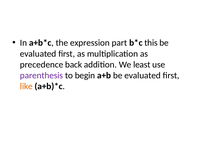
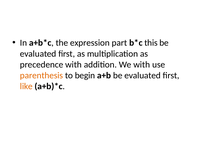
precedence back: back -> with
We least: least -> with
parenthesis colour: purple -> orange
